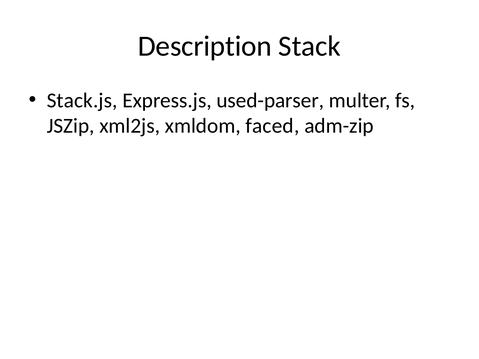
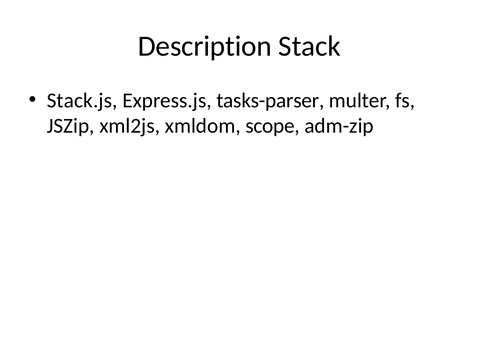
used-parser: used-parser -> tasks-parser
faced: faced -> scope
